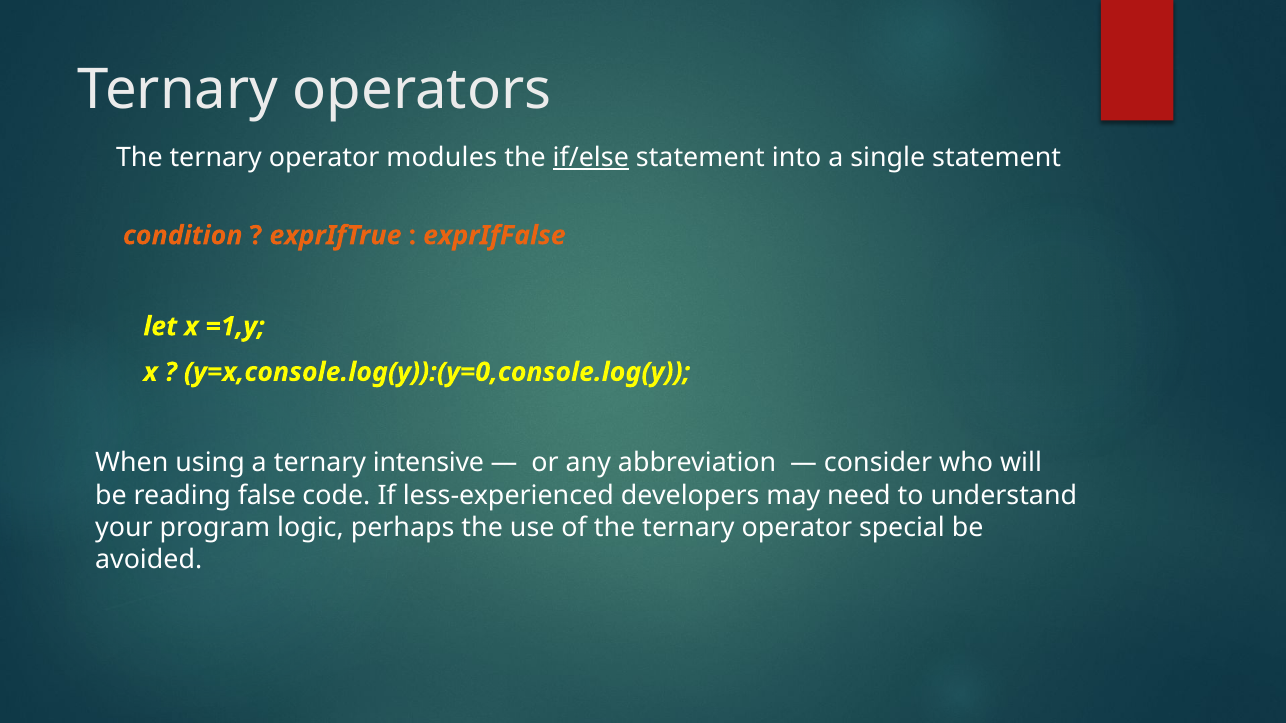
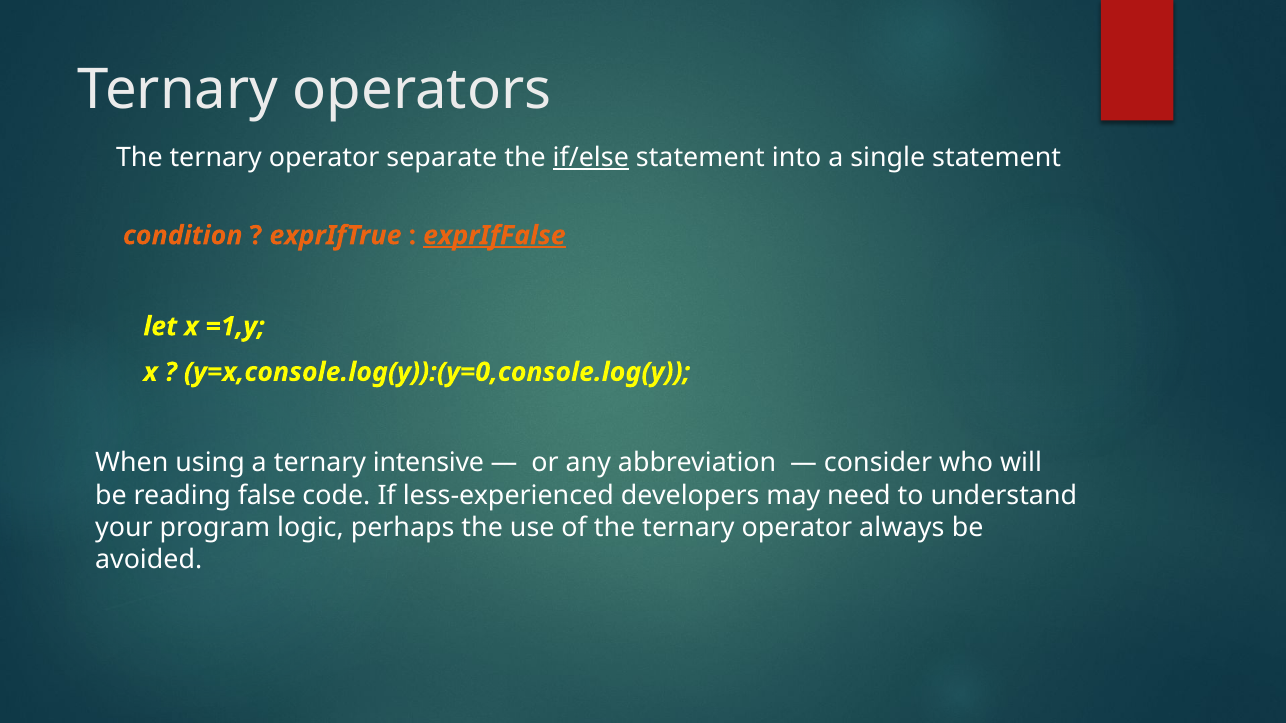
modules: modules -> separate
exprIfFalse underline: none -> present
special: special -> always
